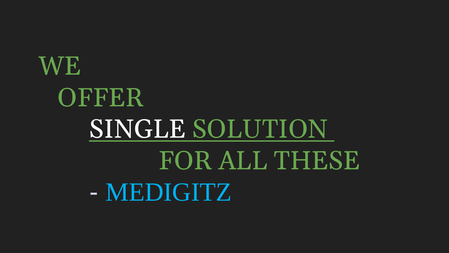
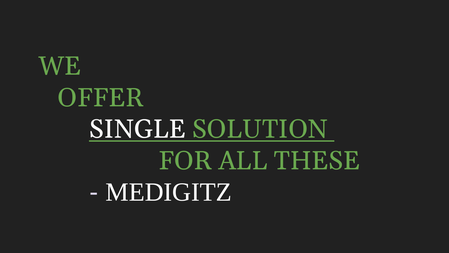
MEDIGITZ colour: light blue -> white
